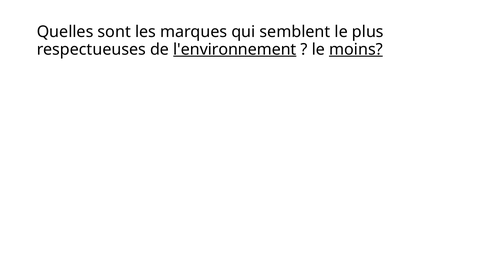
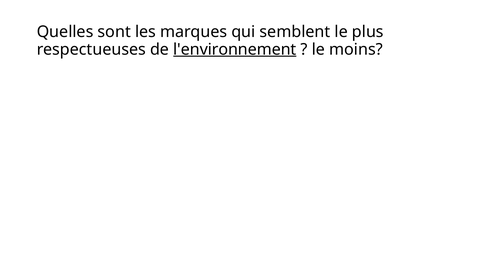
moins underline: present -> none
